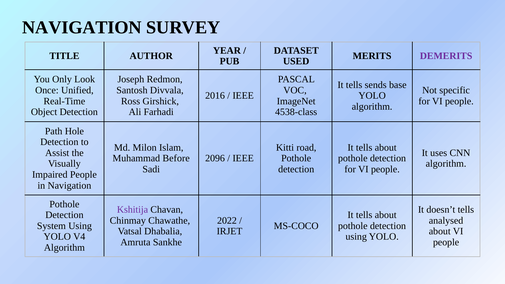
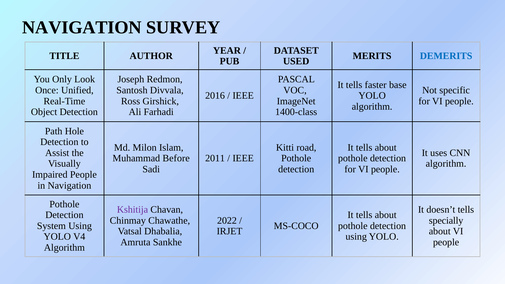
DEMERITS colour: purple -> blue
sends: sends -> faster
4538-class: 4538-class -> 1400-class
2096: 2096 -> 2011
analysed: analysed -> specially
